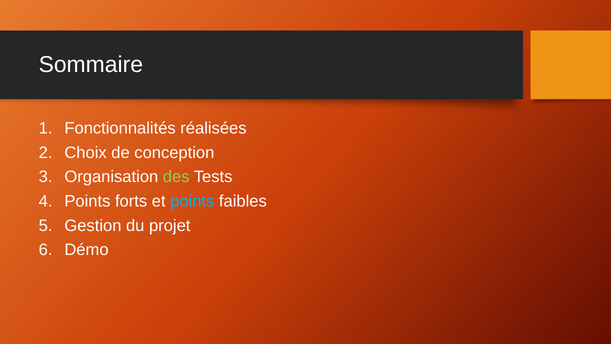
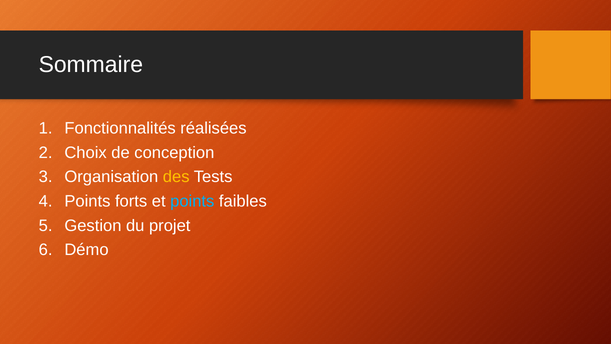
des colour: light green -> yellow
